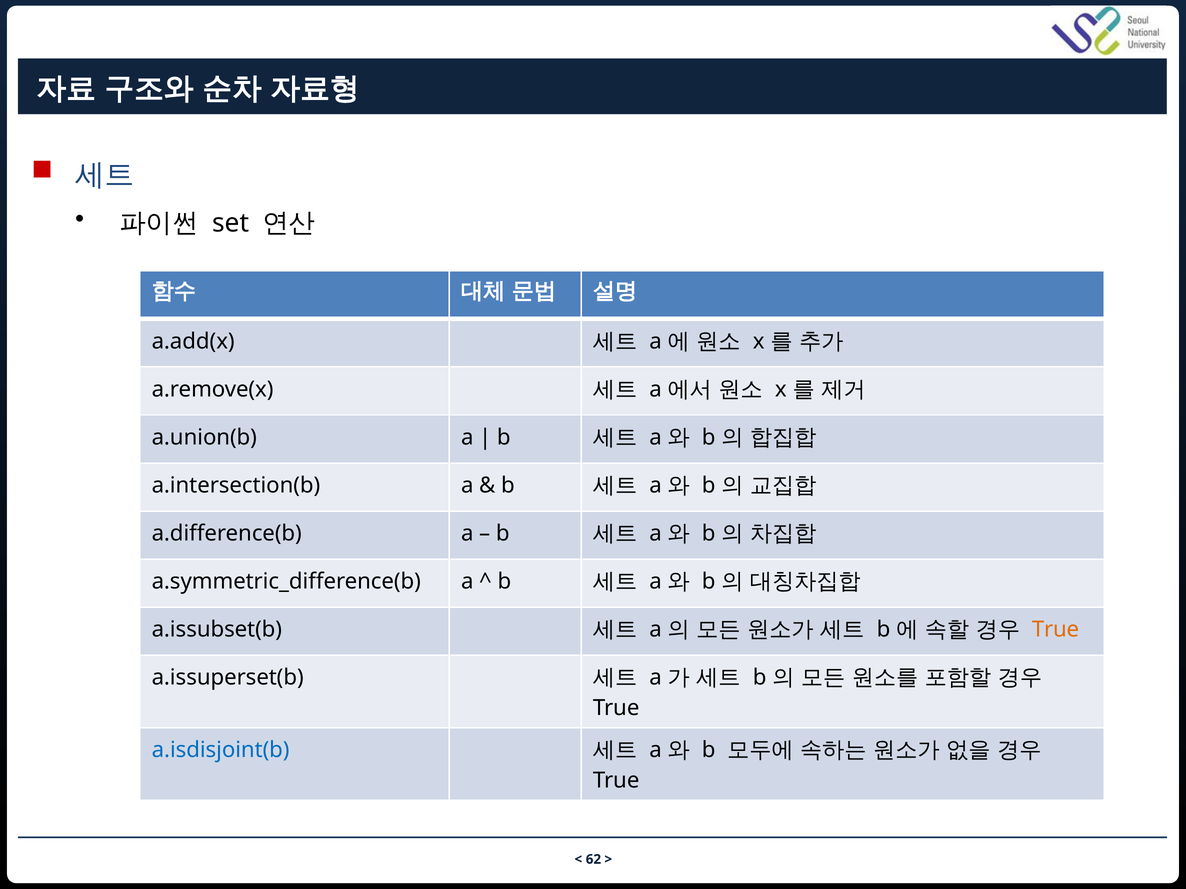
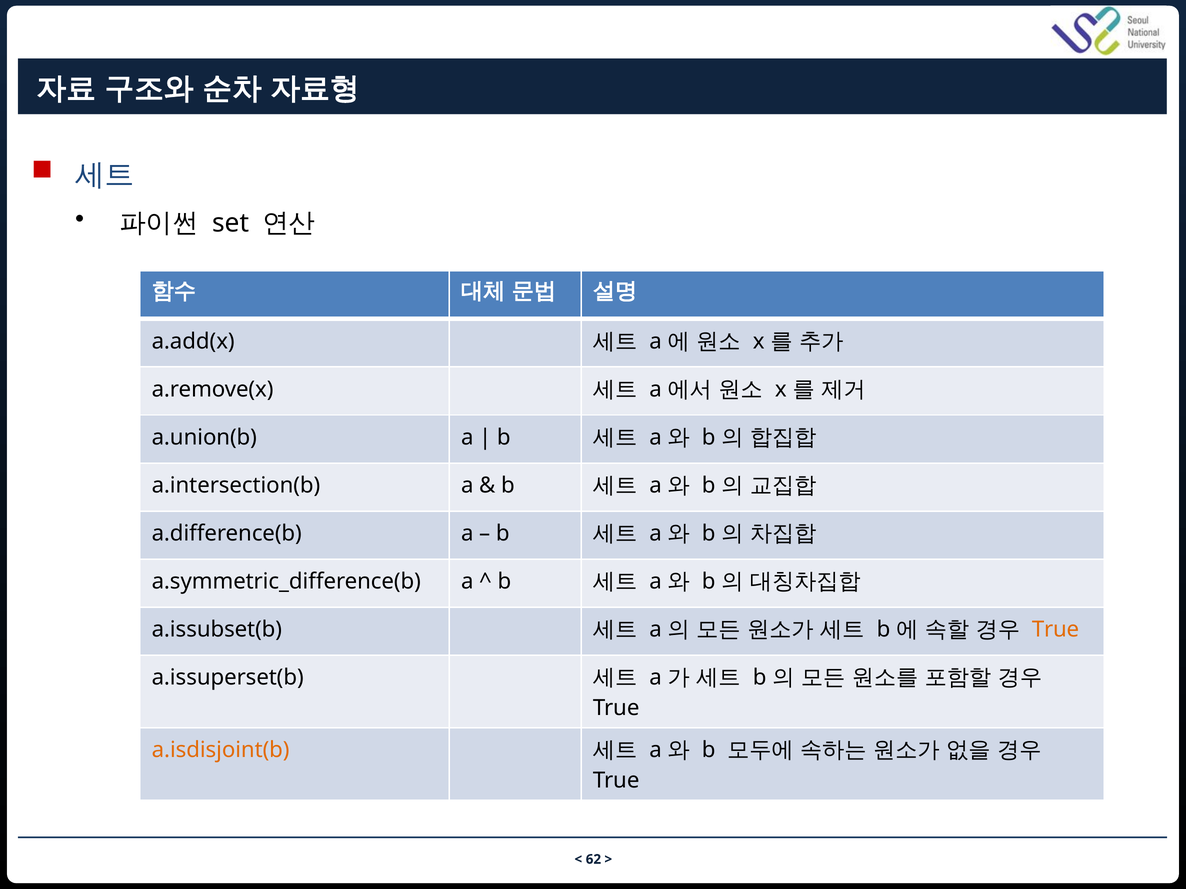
a.isdisjoint(b colour: blue -> orange
